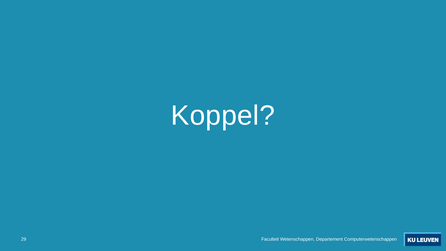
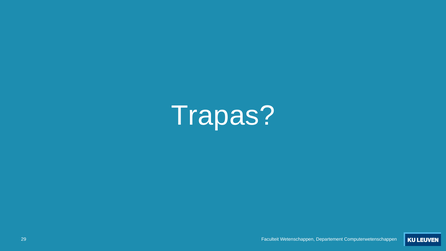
Koppel: Koppel -> Trapas
